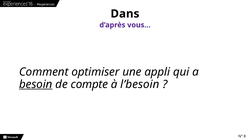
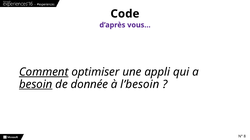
Dans: Dans -> Code
Comment underline: none -> present
compte: compte -> donnée
